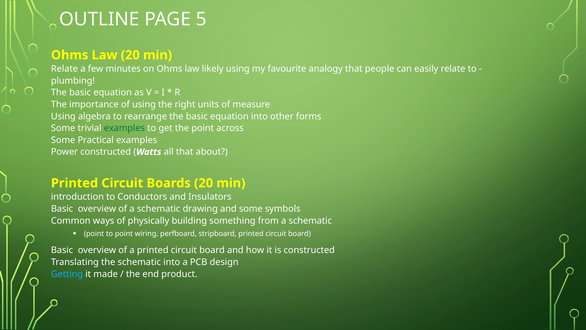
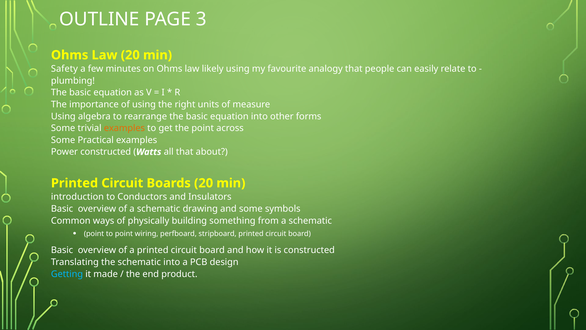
5: 5 -> 3
Relate at (64, 69): Relate -> Safety
examples at (124, 128) colour: green -> orange
